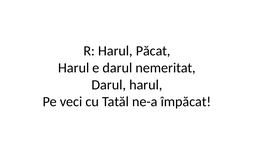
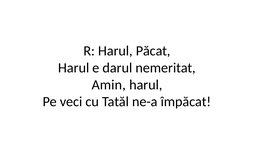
Darul at (109, 85): Darul -> Amin
